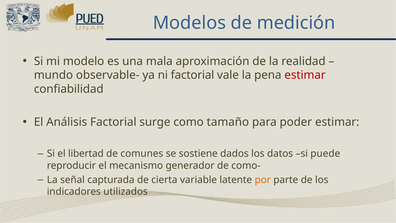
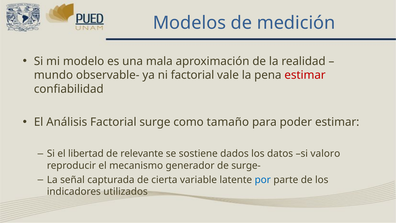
comunes: comunes -> relevante
puede: puede -> valoro
como-: como- -> surge-
por colour: orange -> blue
